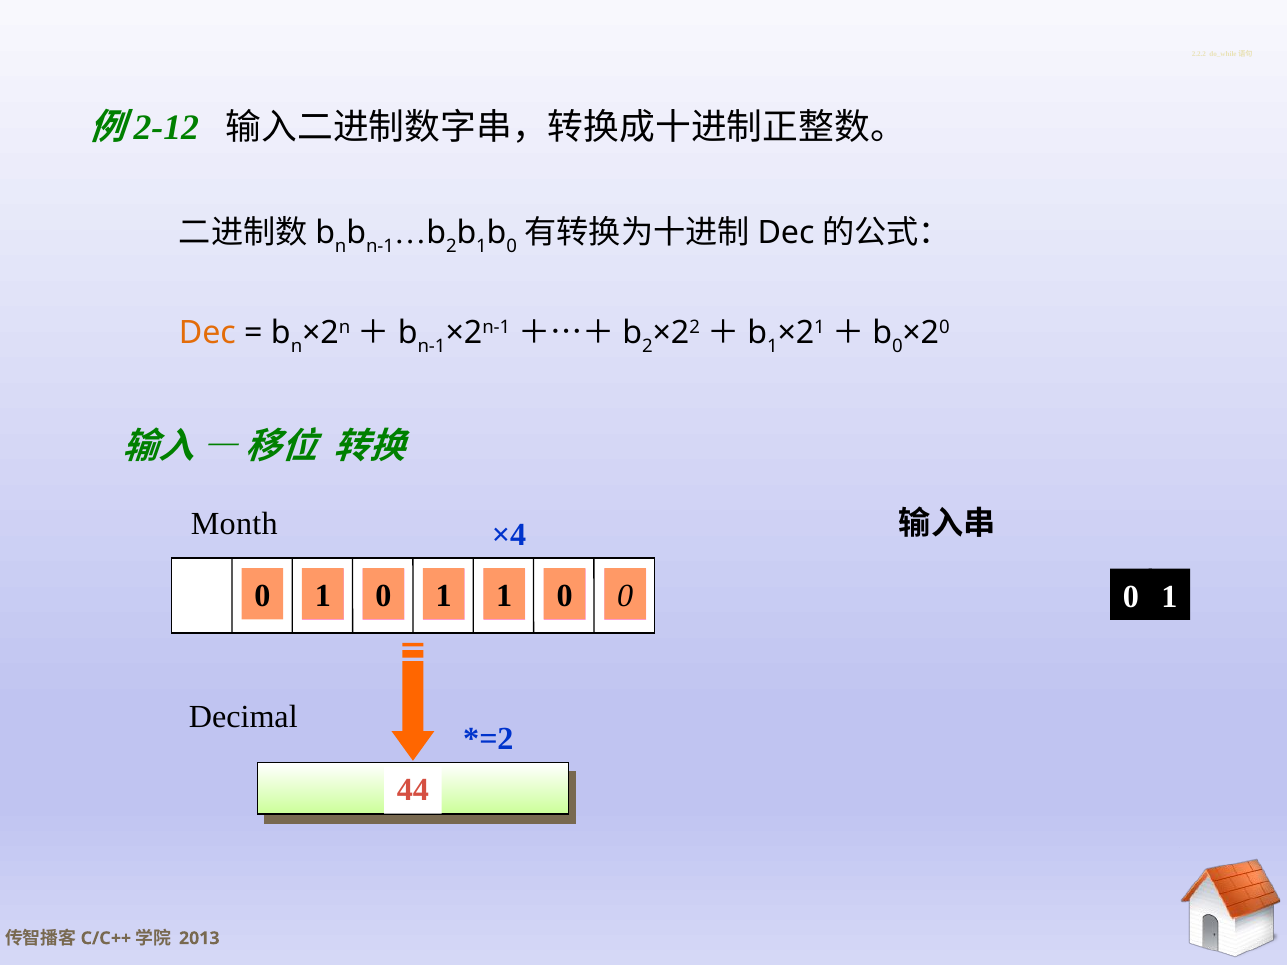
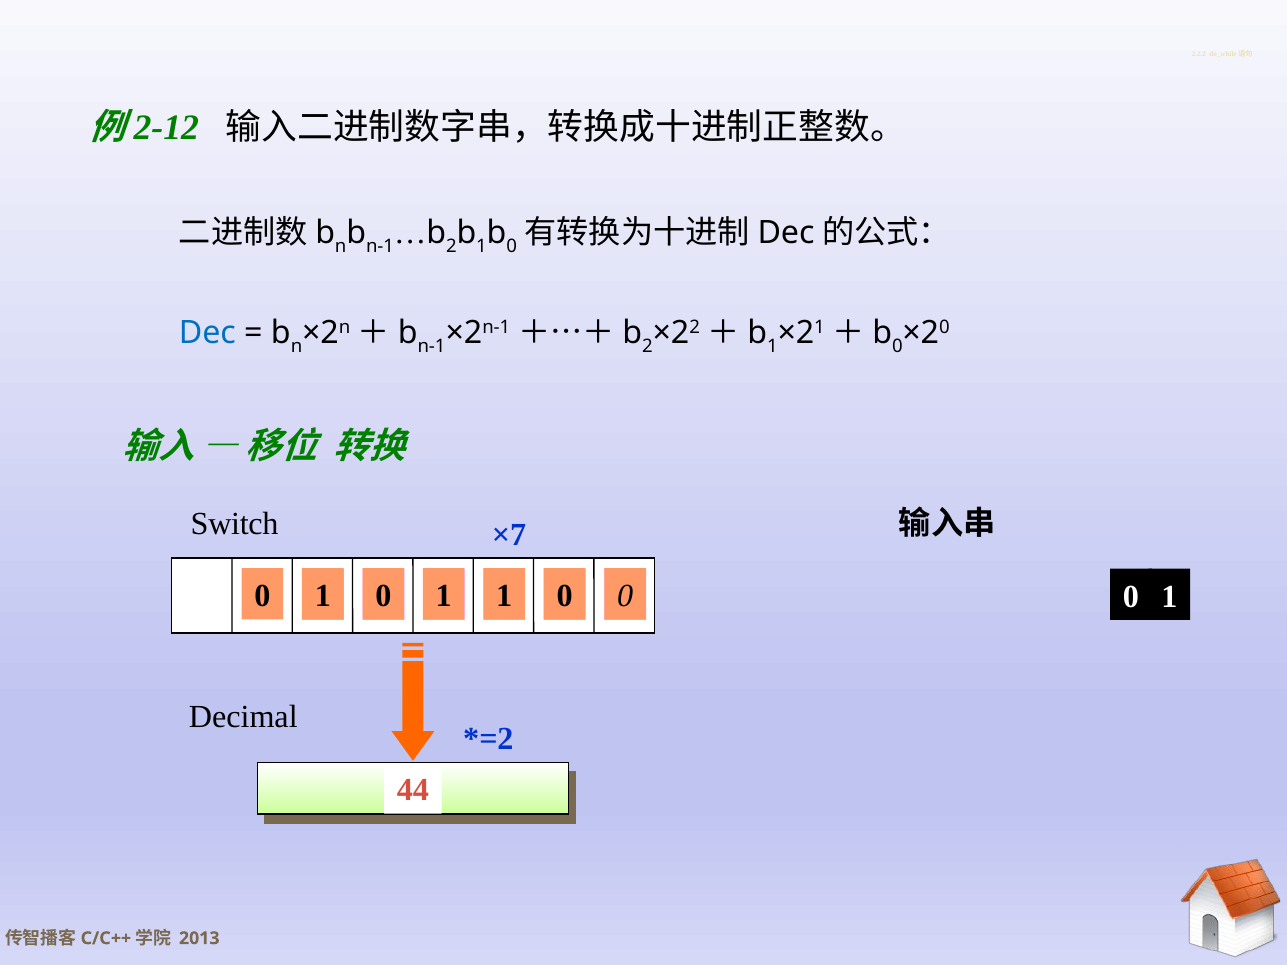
Dec colour: orange -> blue
Month: Month -> Switch
×4: ×4 -> ×7
